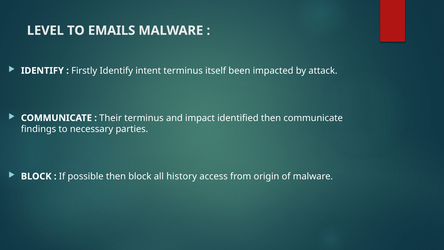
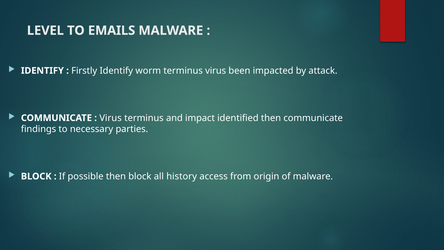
intent: intent -> worm
terminus itself: itself -> virus
Their at (111, 118): Their -> Virus
